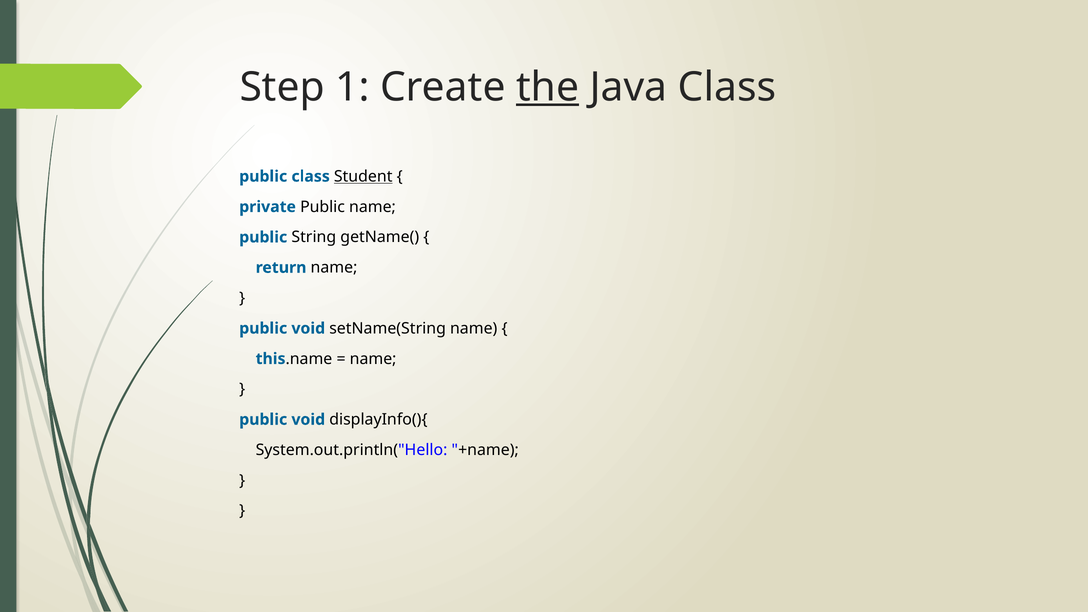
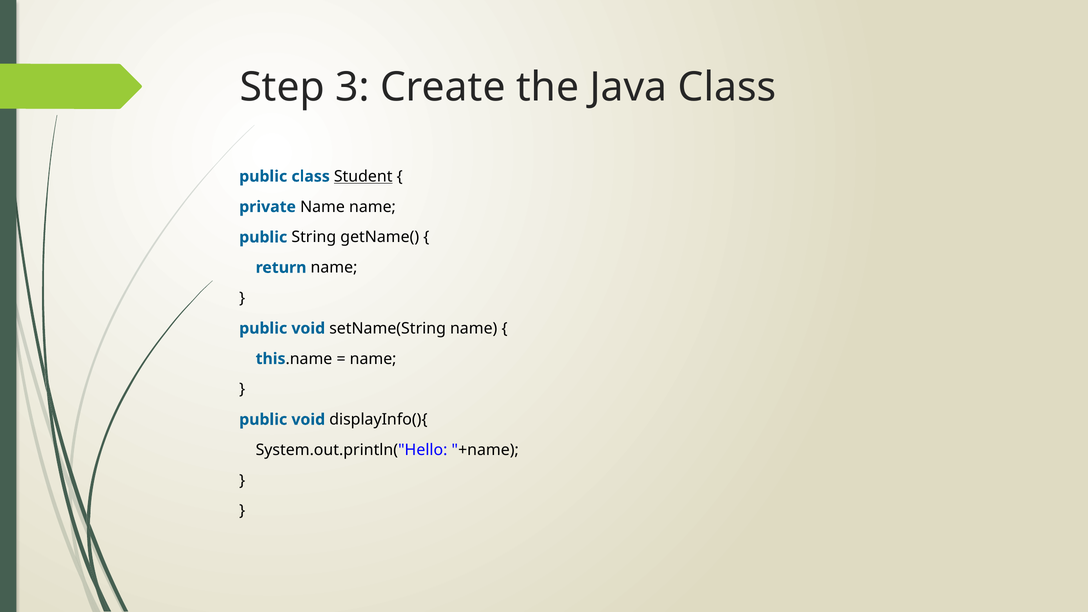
1: 1 -> 3
the underline: present -> none
private Public: Public -> Name
